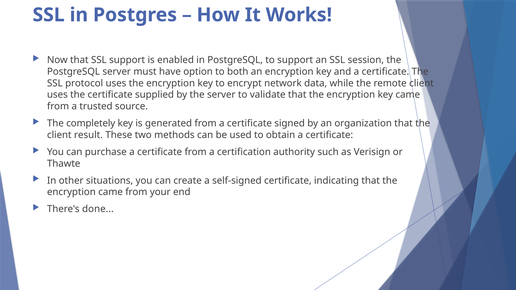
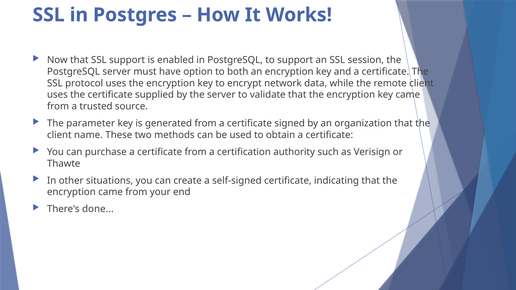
completely: completely -> parameter
result: result -> name
